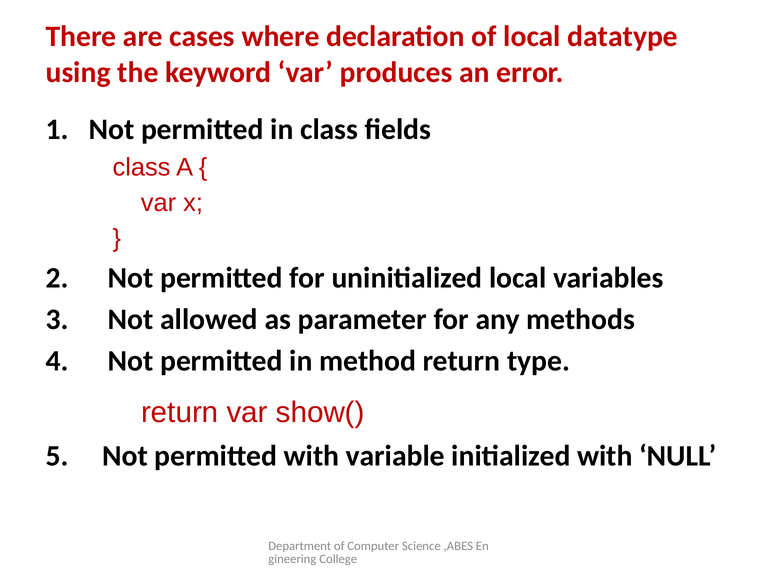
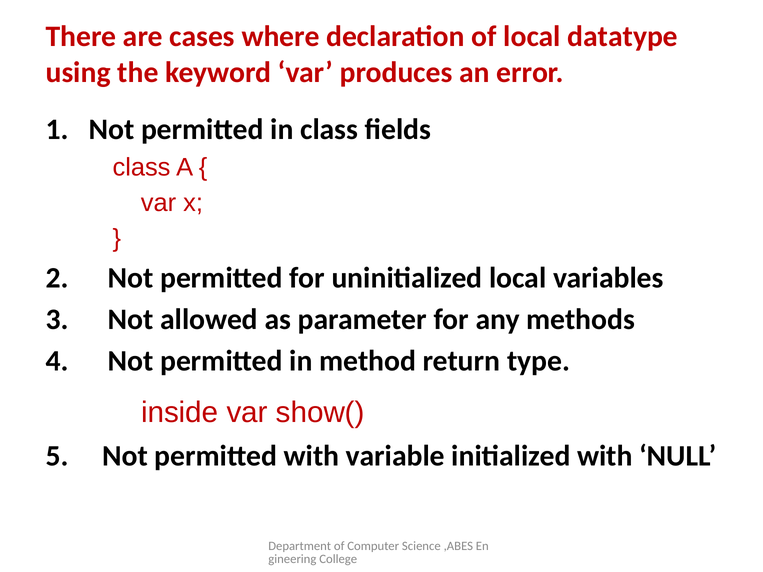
return at (180, 413): return -> inside
